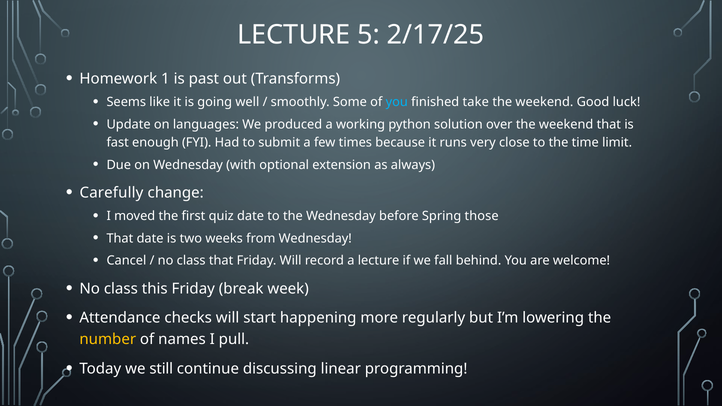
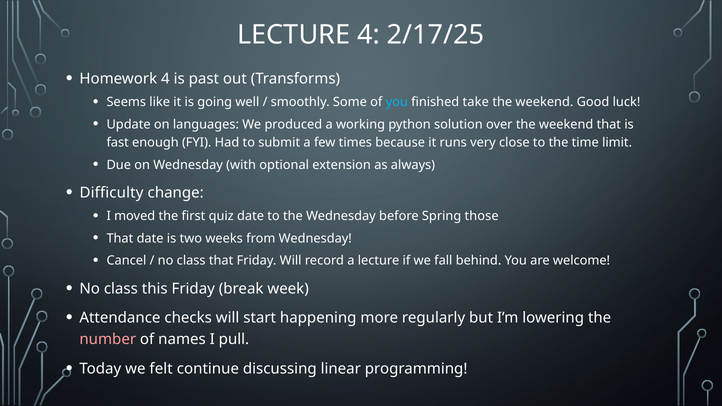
LECTURE 5: 5 -> 4
Homework 1: 1 -> 4
Carefully: Carefully -> Difficulty
number colour: yellow -> pink
still: still -> felt
